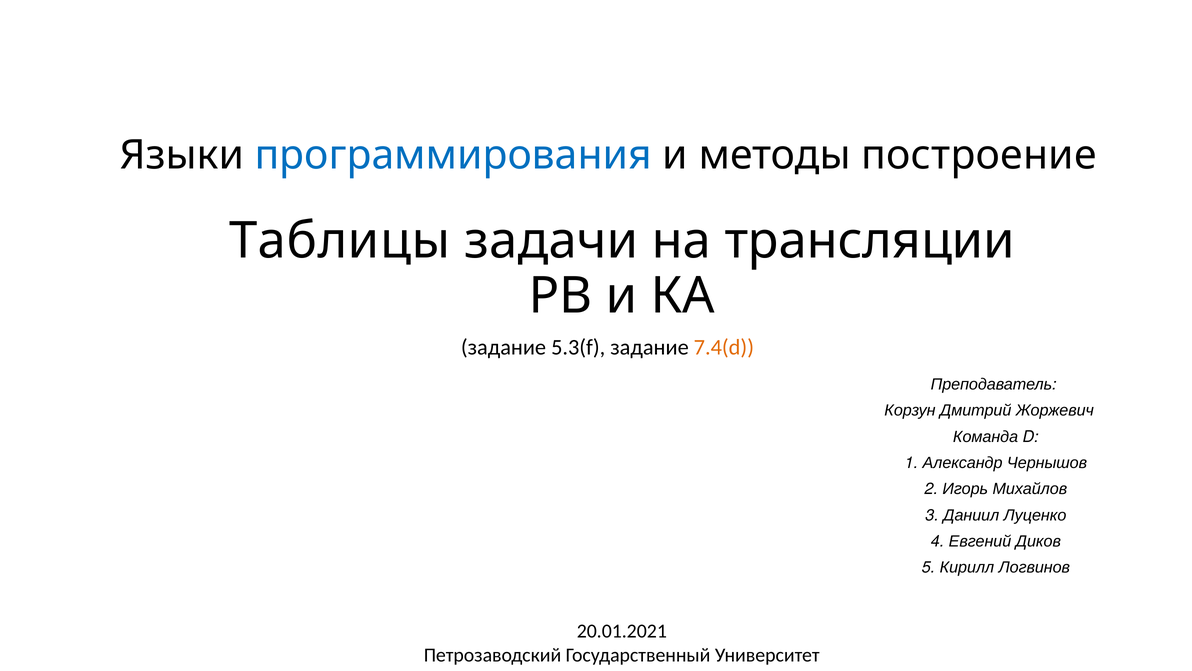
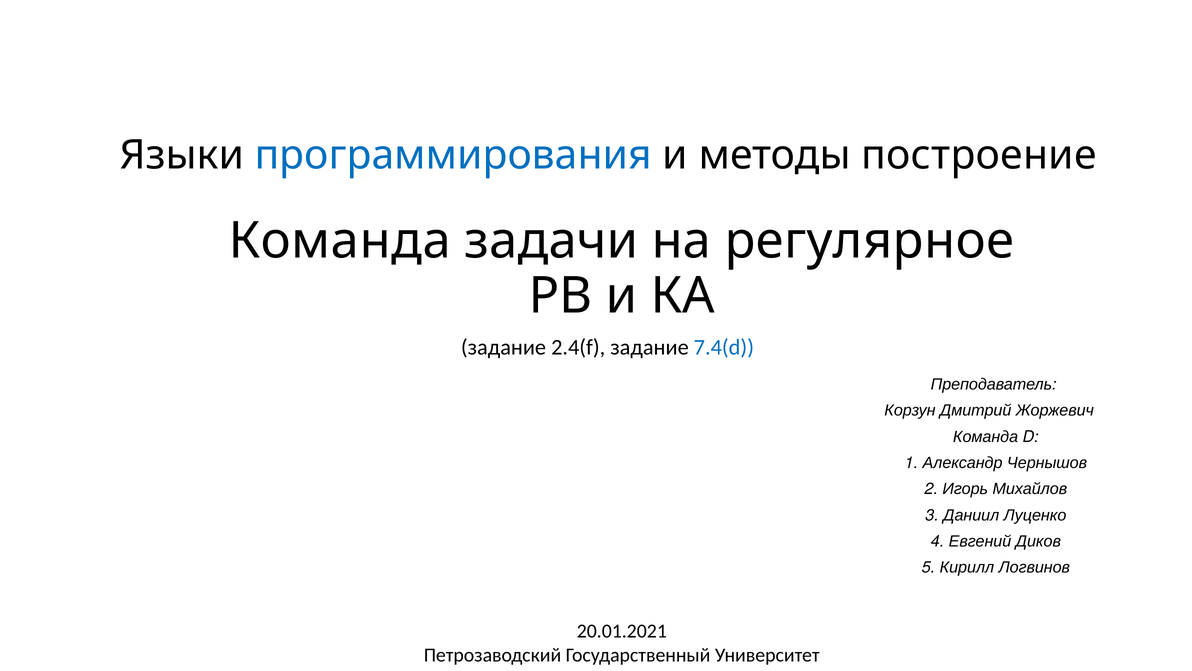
Таблицы at (340, 241): Таблицы -> Команда
трансляции: трансляции -> регулярное
5.3(f: 5.3(f -> 2.4(f
7.4(d colour: orange -> blue
